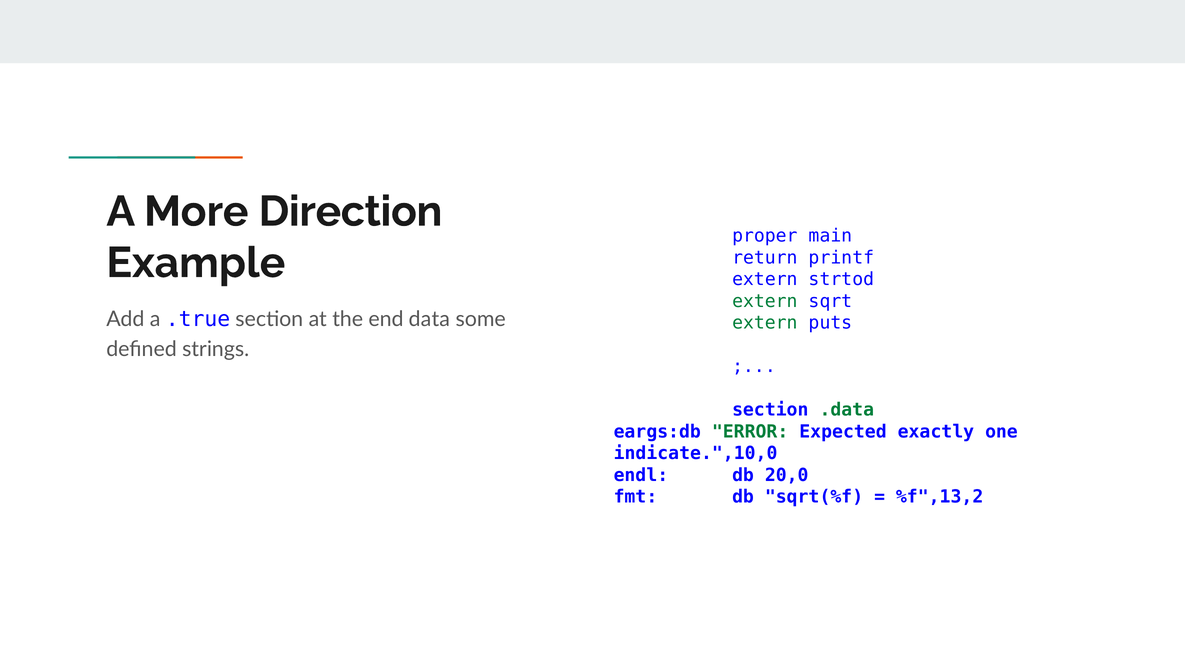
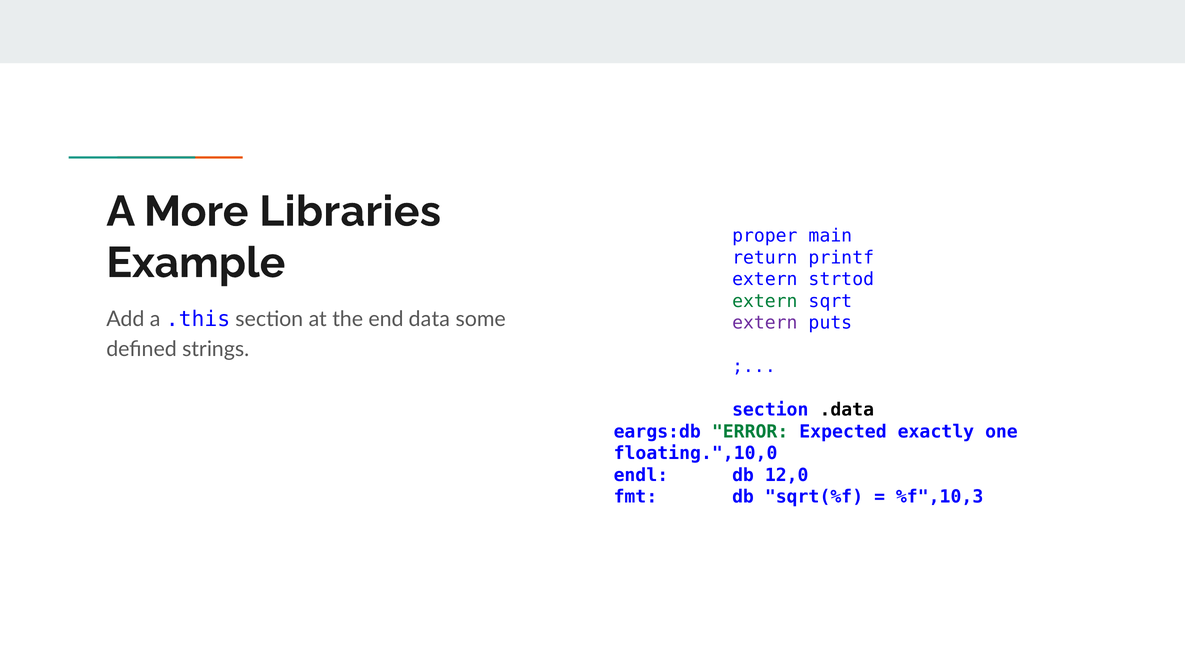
Direction: Direction -> Libraries
.true: .true -> .this
extern at (765, 323) colour: green -> purple
.data colour: green -> black
indicate.",10,0: indicate.",10,0 -> floating.",10,0
20,0: 20,0 -> 12,0
%f",13,2: %f",13,2 -> %f",10,3
